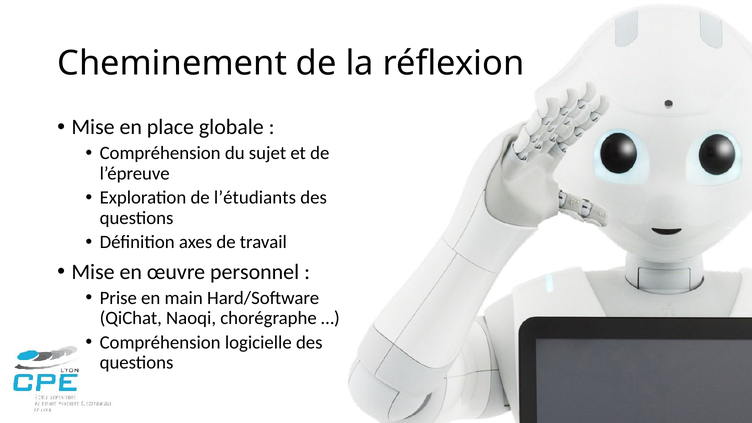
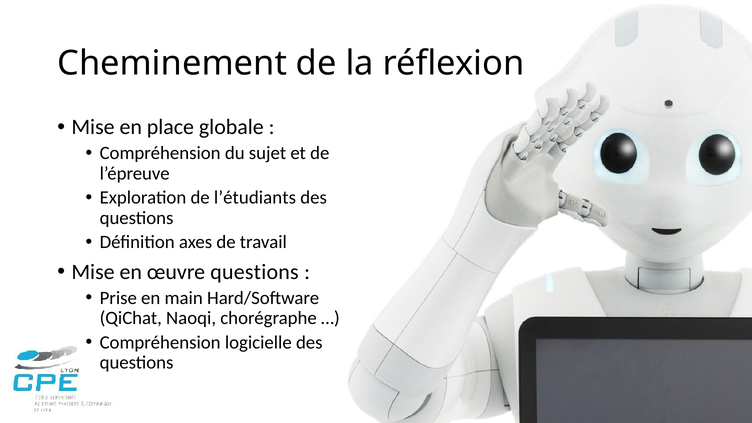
œuvre personnel: personnel -> questions
